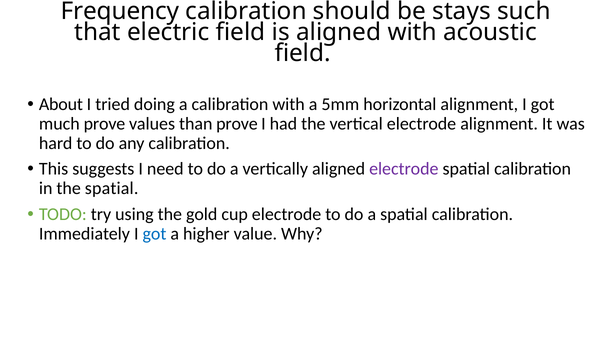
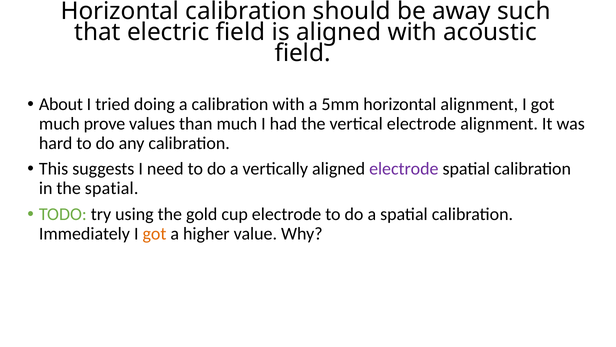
Frequency at (120, 11): Frequency -> Horizontal
stays: stays -> away
than prove: prove -> much
got at (154, 233) colour: blue -> orange
